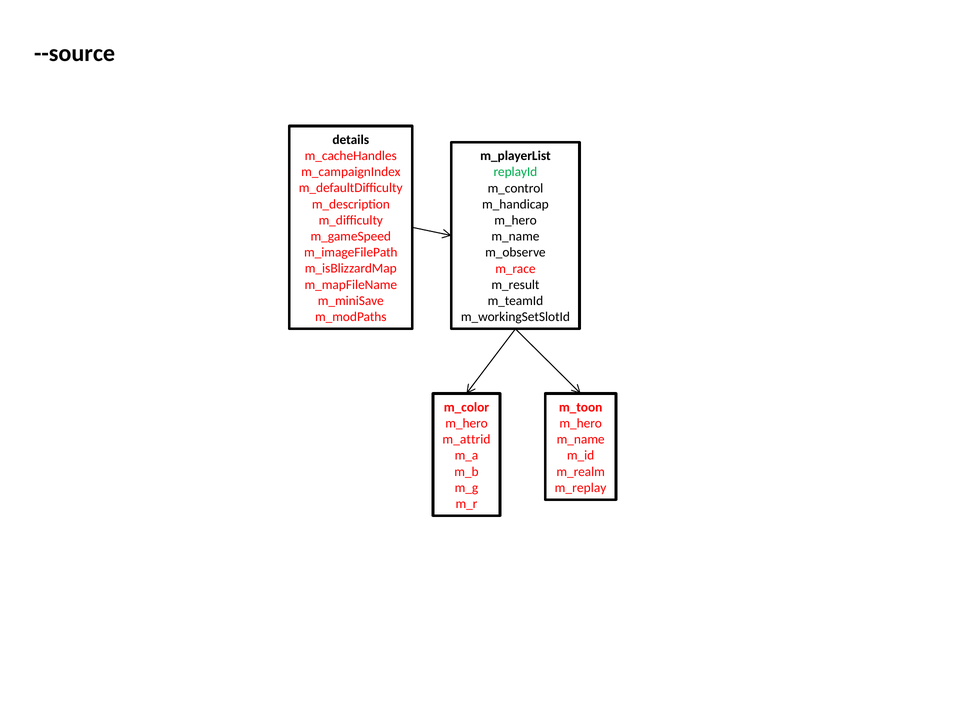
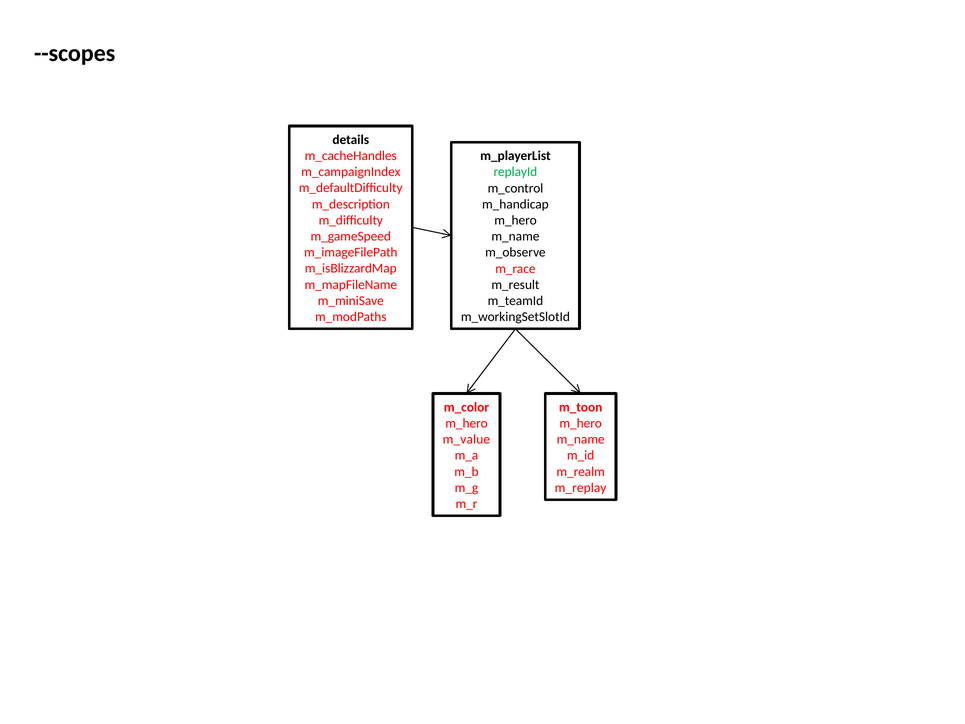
--source: --source -> --scopes
m_attrid: m_attrid -> m_value
